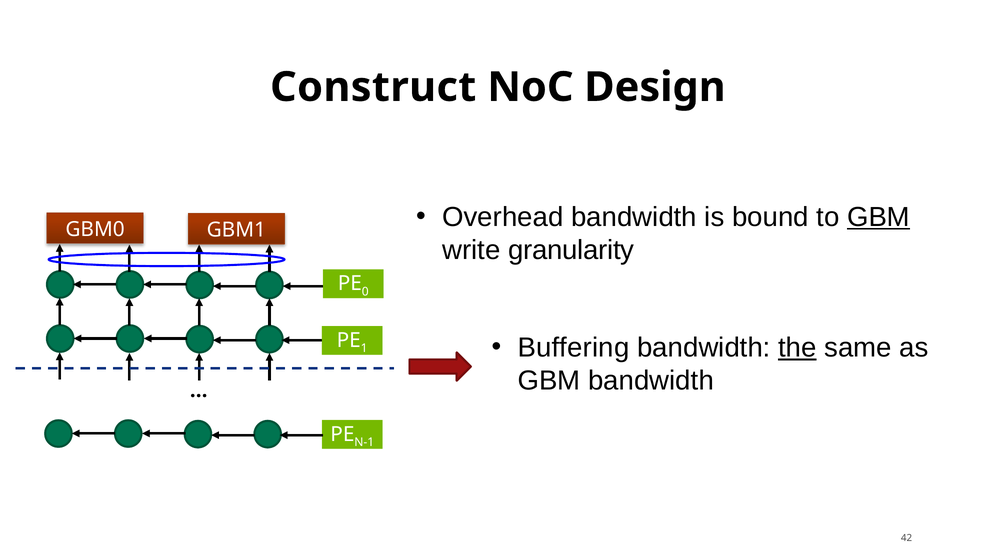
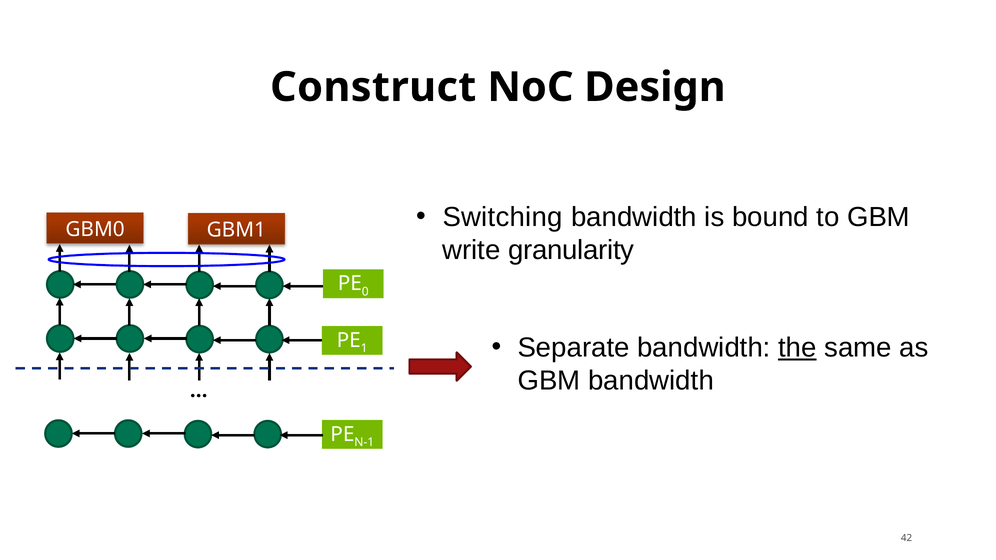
Overhead: Overhead -> Switching
GBM at (878, 217) underline: present -> none
Buffering: Buffering -> Separate
